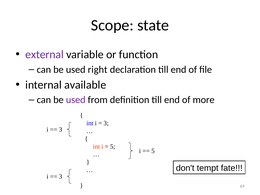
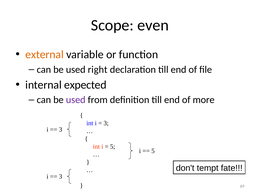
state: state -> even
external colour: purple -> orange
available: available -> expected
